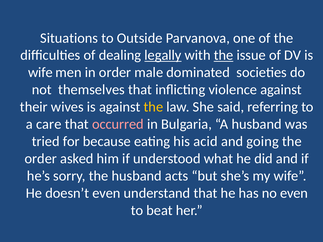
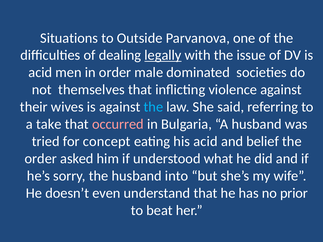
the at (224, 55) underline: present -> none
wife at (40, 73): wife -> acid
the at (153, 107) colour: yellow -> light blue
care: care -> take
because: because -> concept
going: going -> belief
acts: acts -> into
no even: even -> prior
